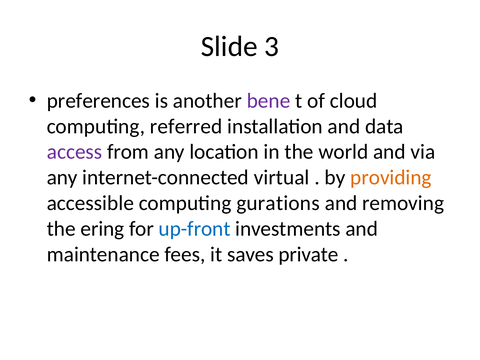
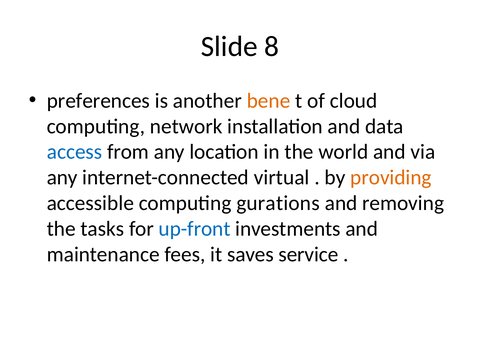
3: 3 -> 8
bene colour: purple -> orange
referred: referred -> network
access colour: purple -> blue
ering: ering -> tasks
private: private -> service
